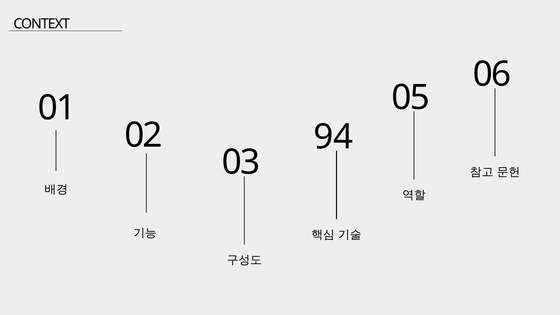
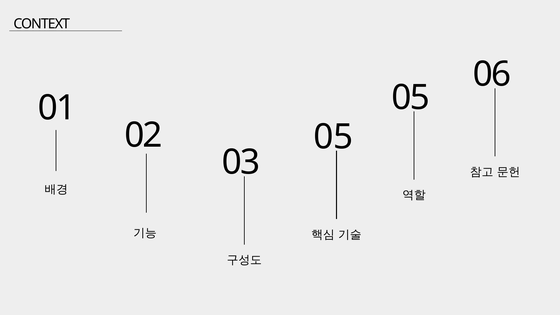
02 94: 94 -> 05
